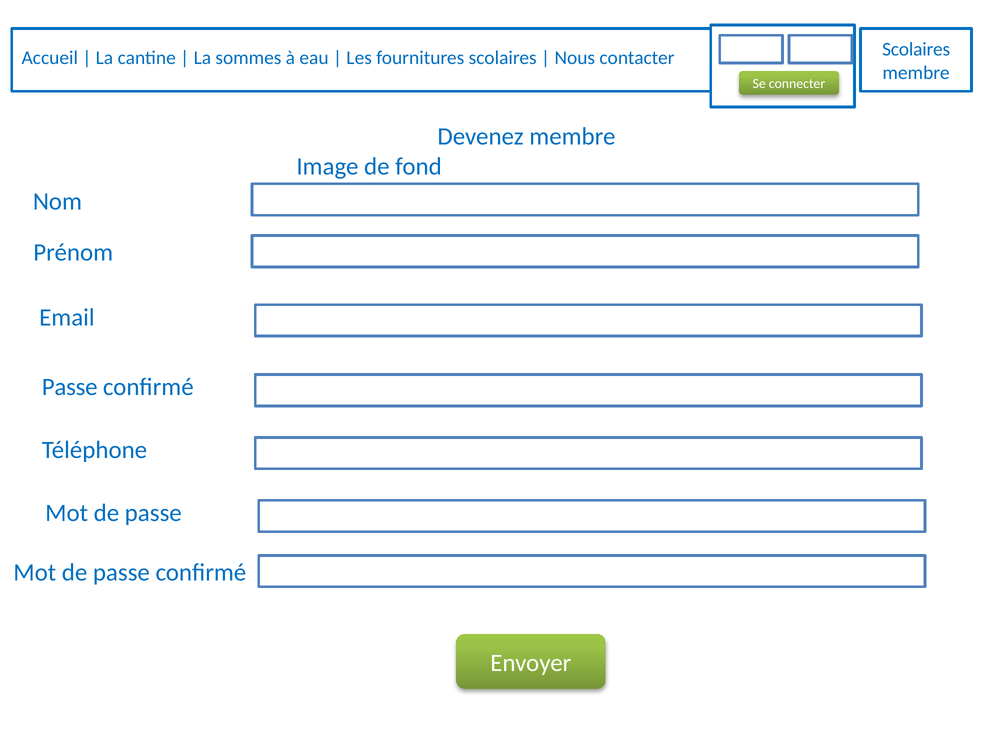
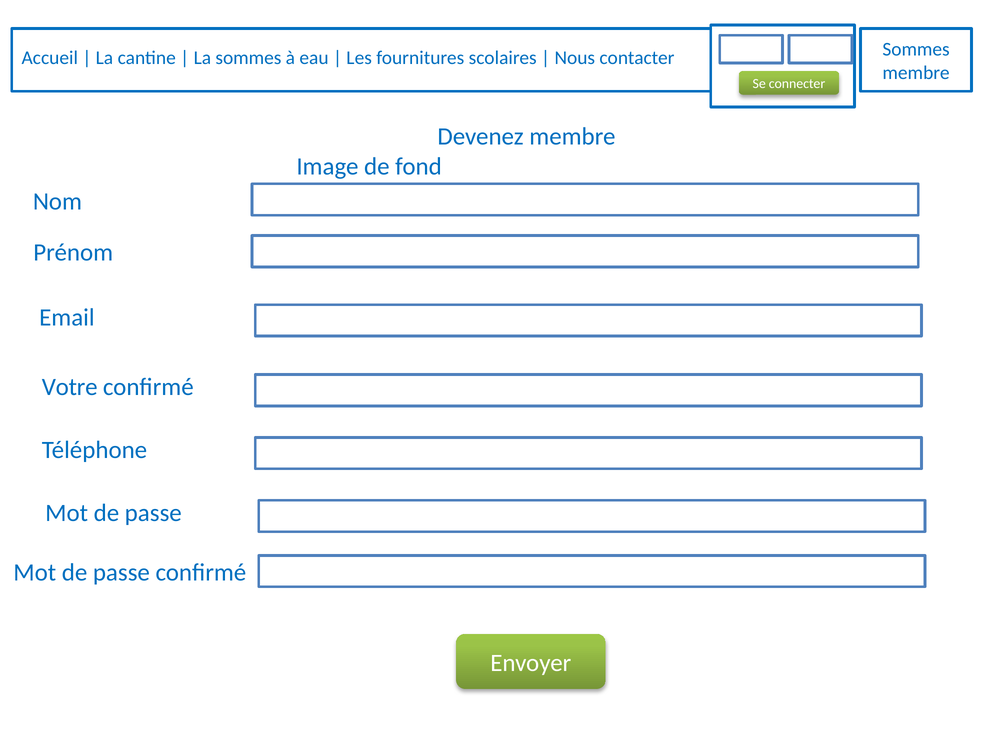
Scolaires at (916, 50): Scolaires -> Sommes
Passe at (70, 387): Passe -> Votre
